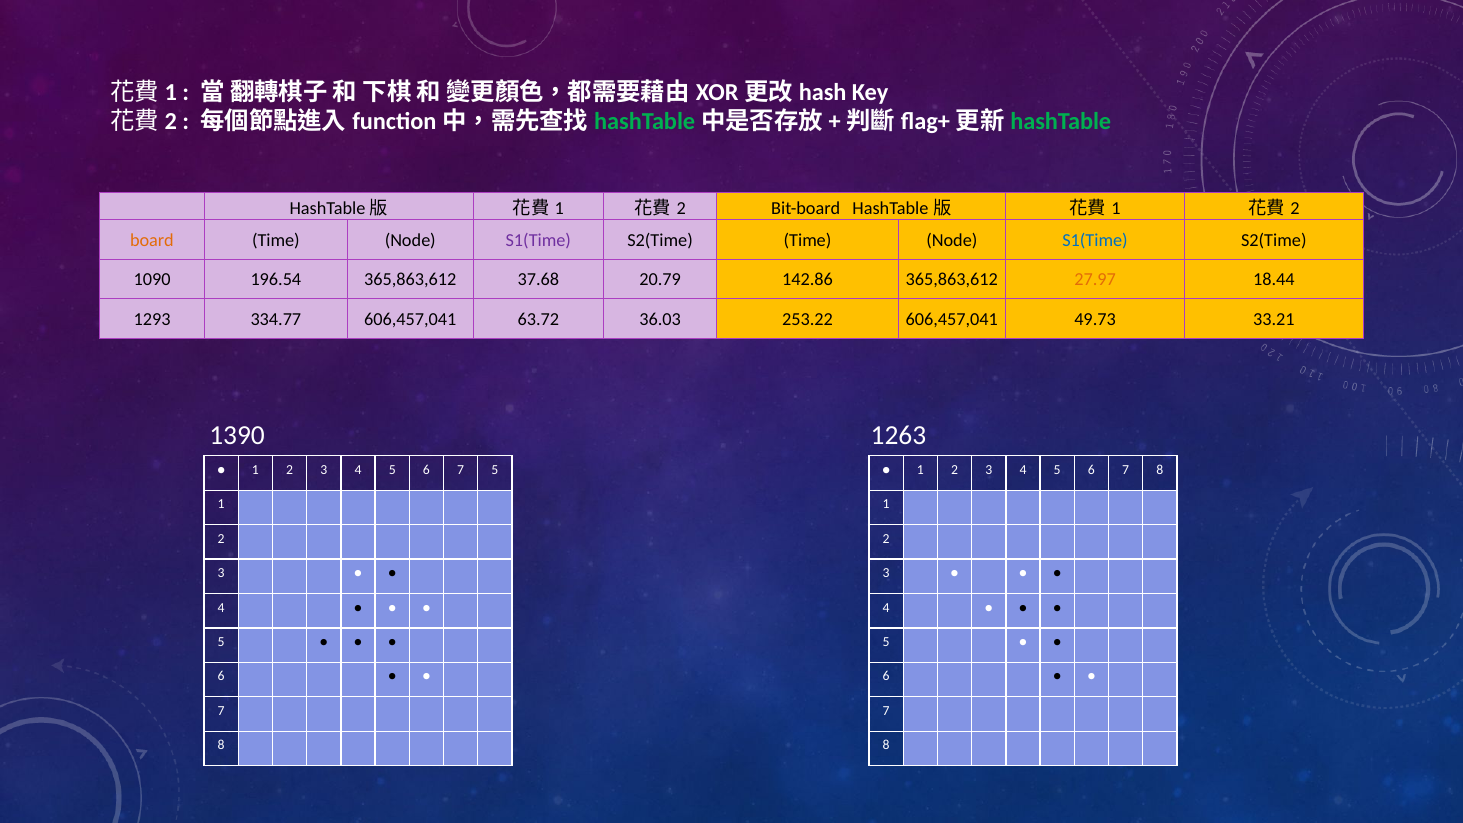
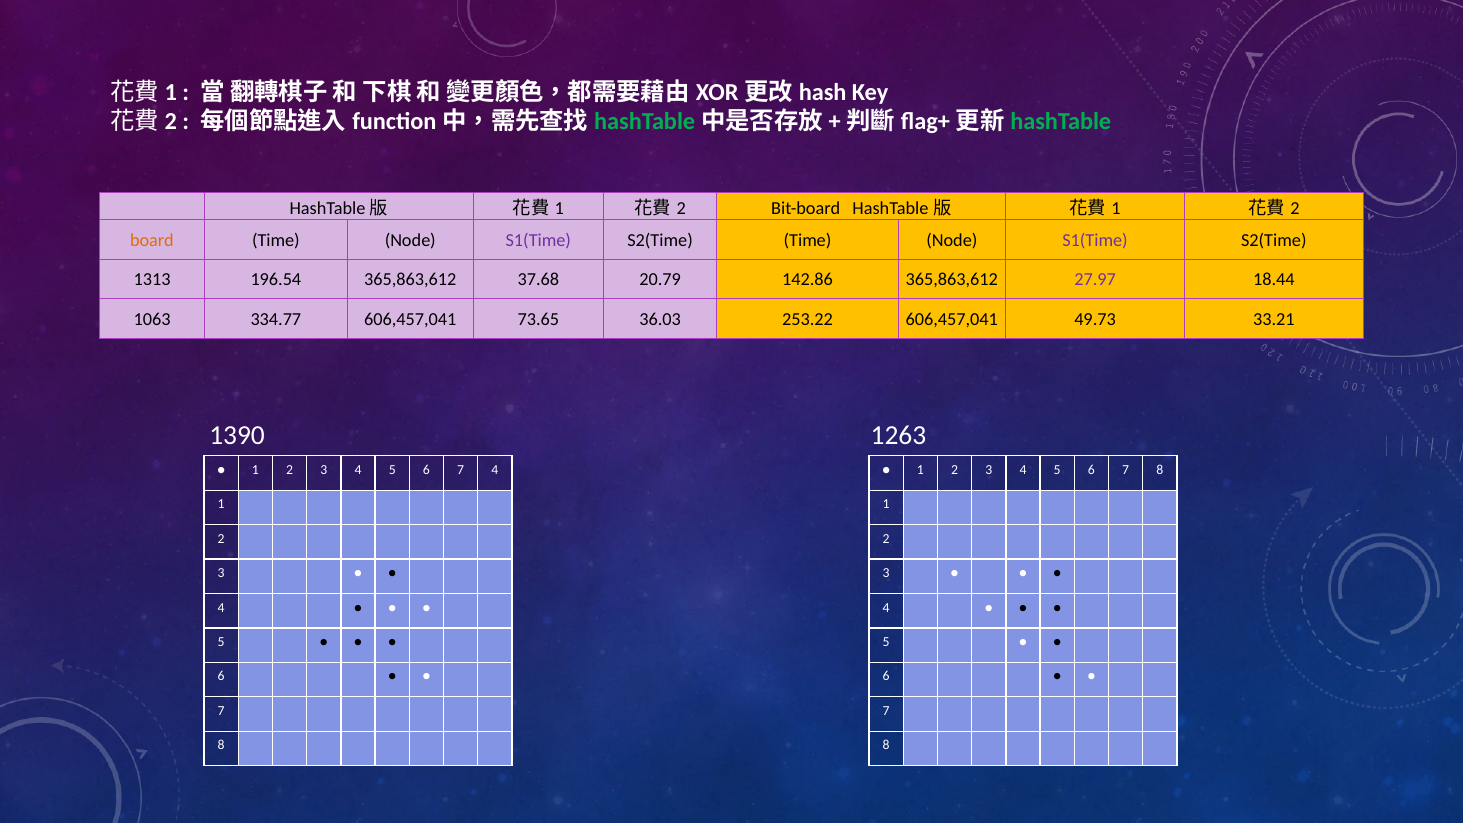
S1(Time at (1095, 240) colour: blue -> purple
1090: 1090 -> 1313
27.97 colour: orange -> purple
1293: 1293 -> 1063
63.72: 63.72 -> 73.65
7 5: 5 -> 4
